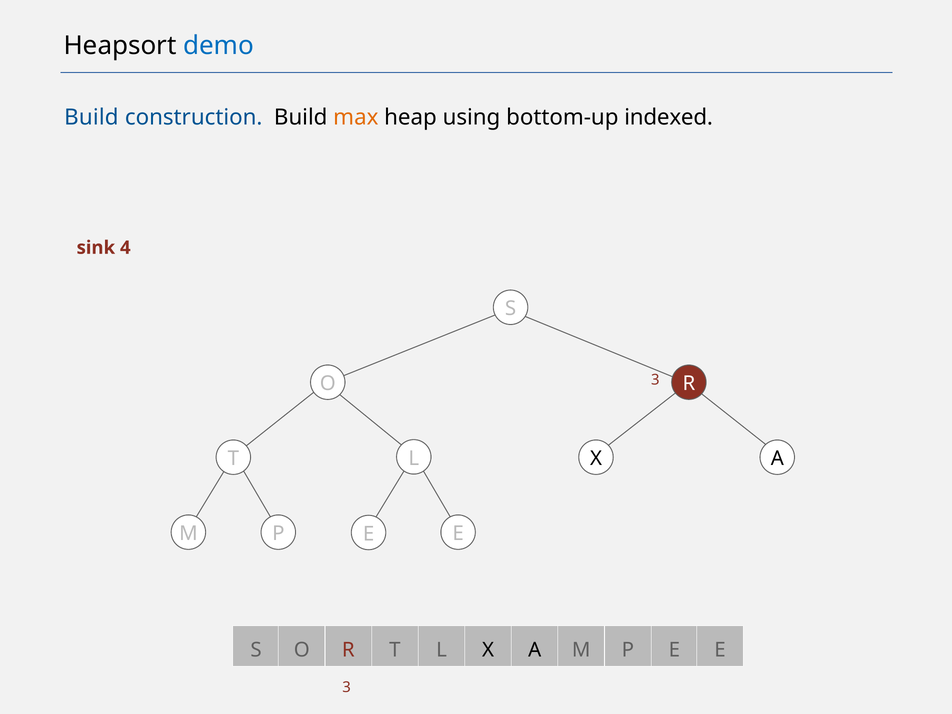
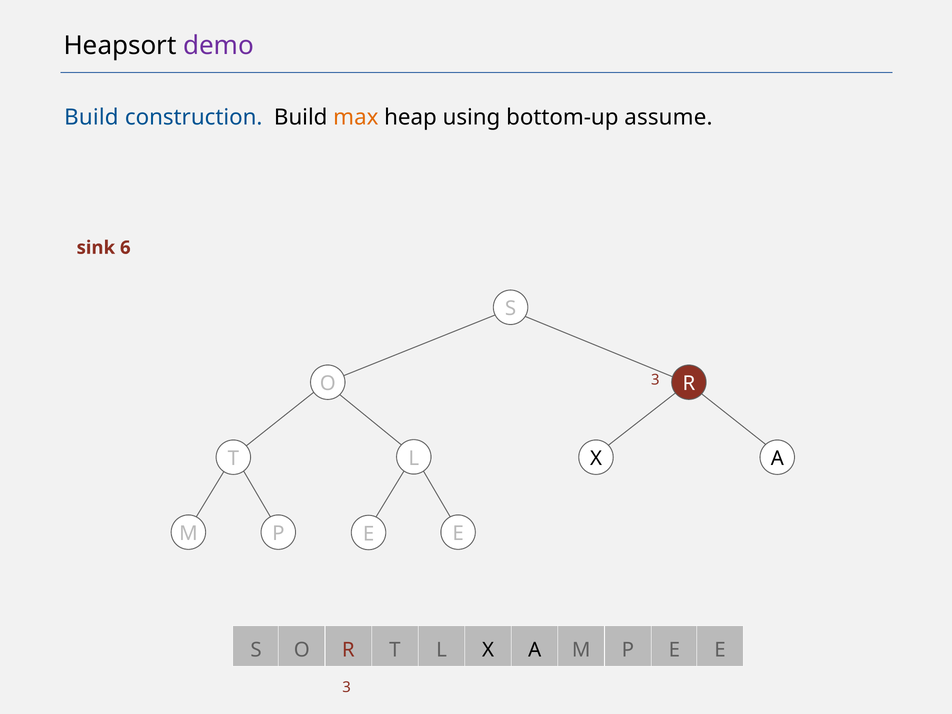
demo colour: blue -> purple
indexed: indexed -> assume
4: 4 -> 6
